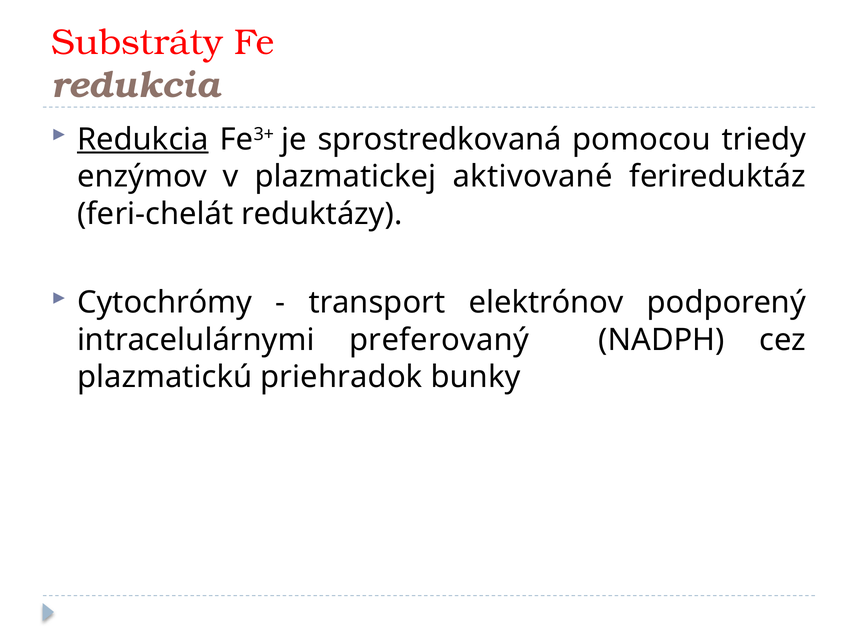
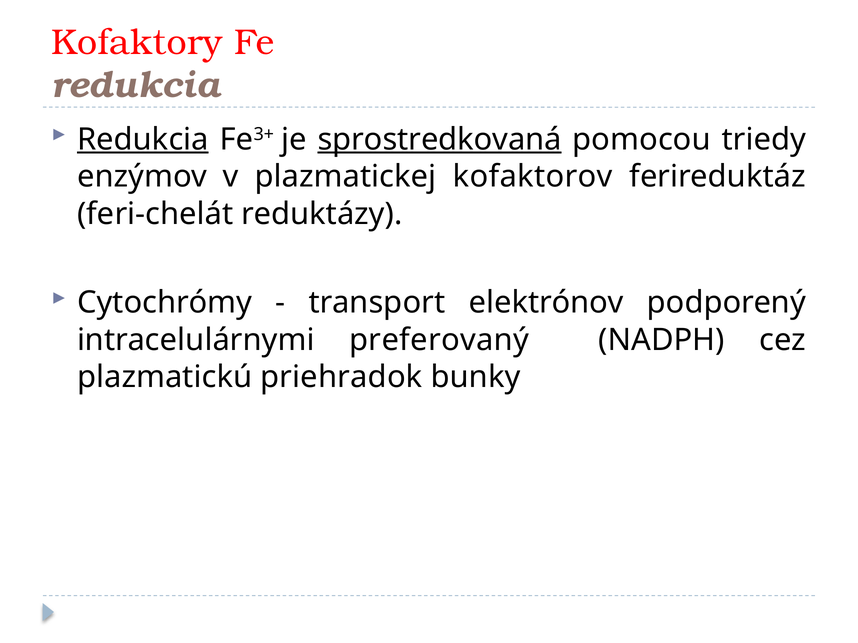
Substráty: Substráty -> Kofaktory
sprostredkovaná underline: none -> present
aktivované: aktivované -> kofaktorov
